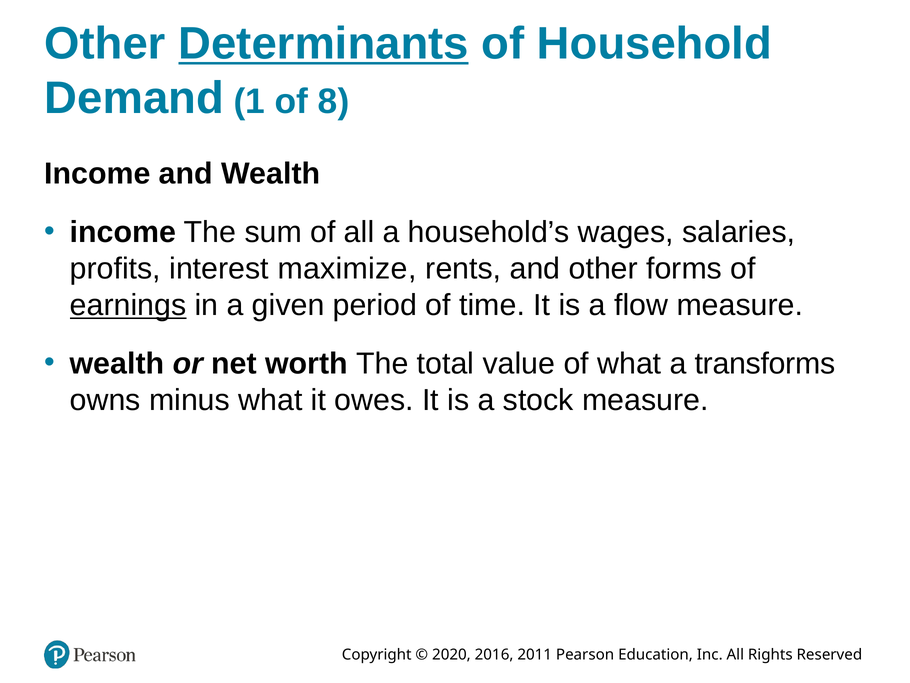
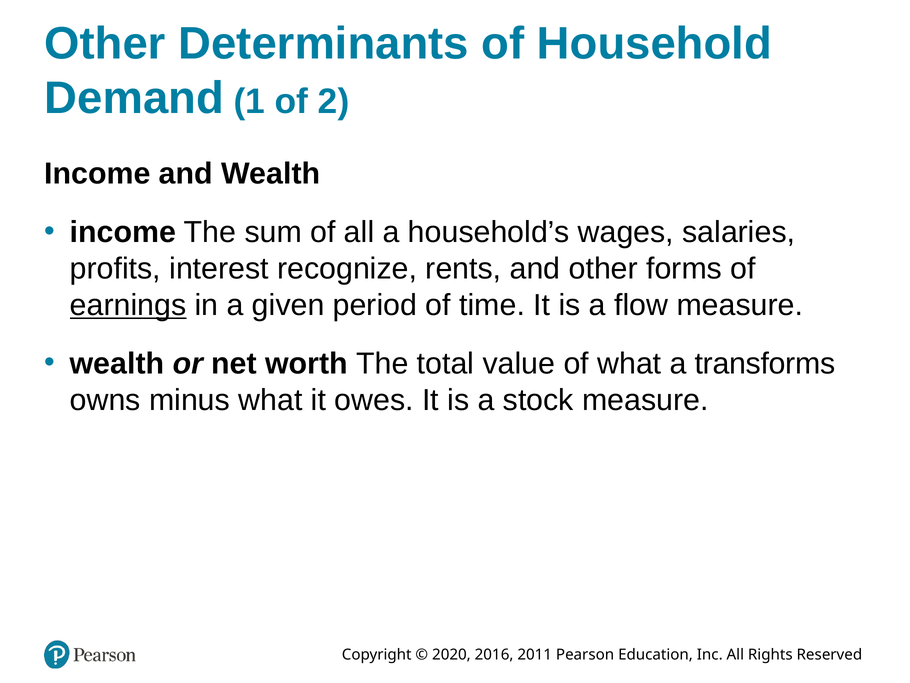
Determinants underline: present -> none
8: 8 -> 2
maximize: maximize -> recognize
